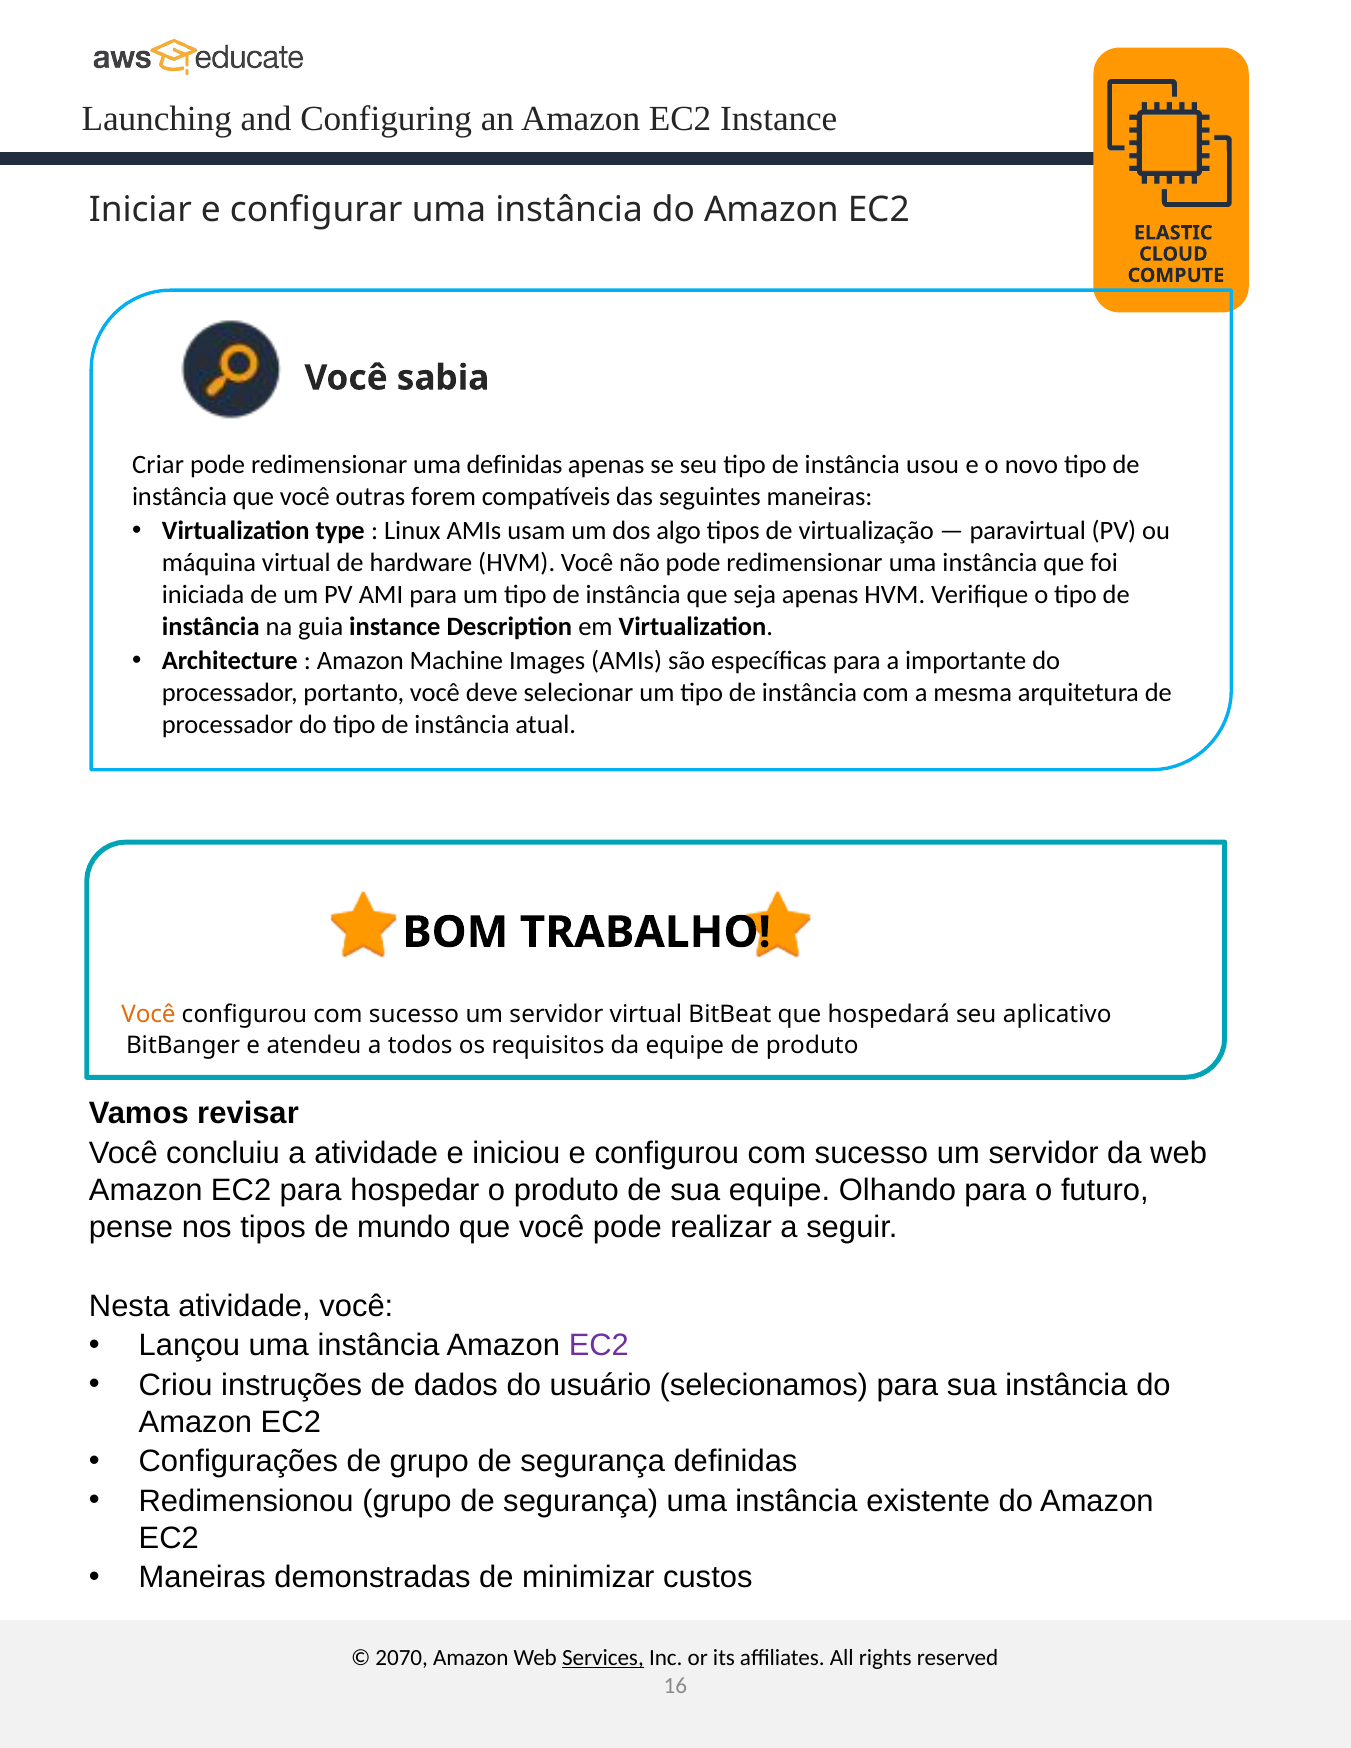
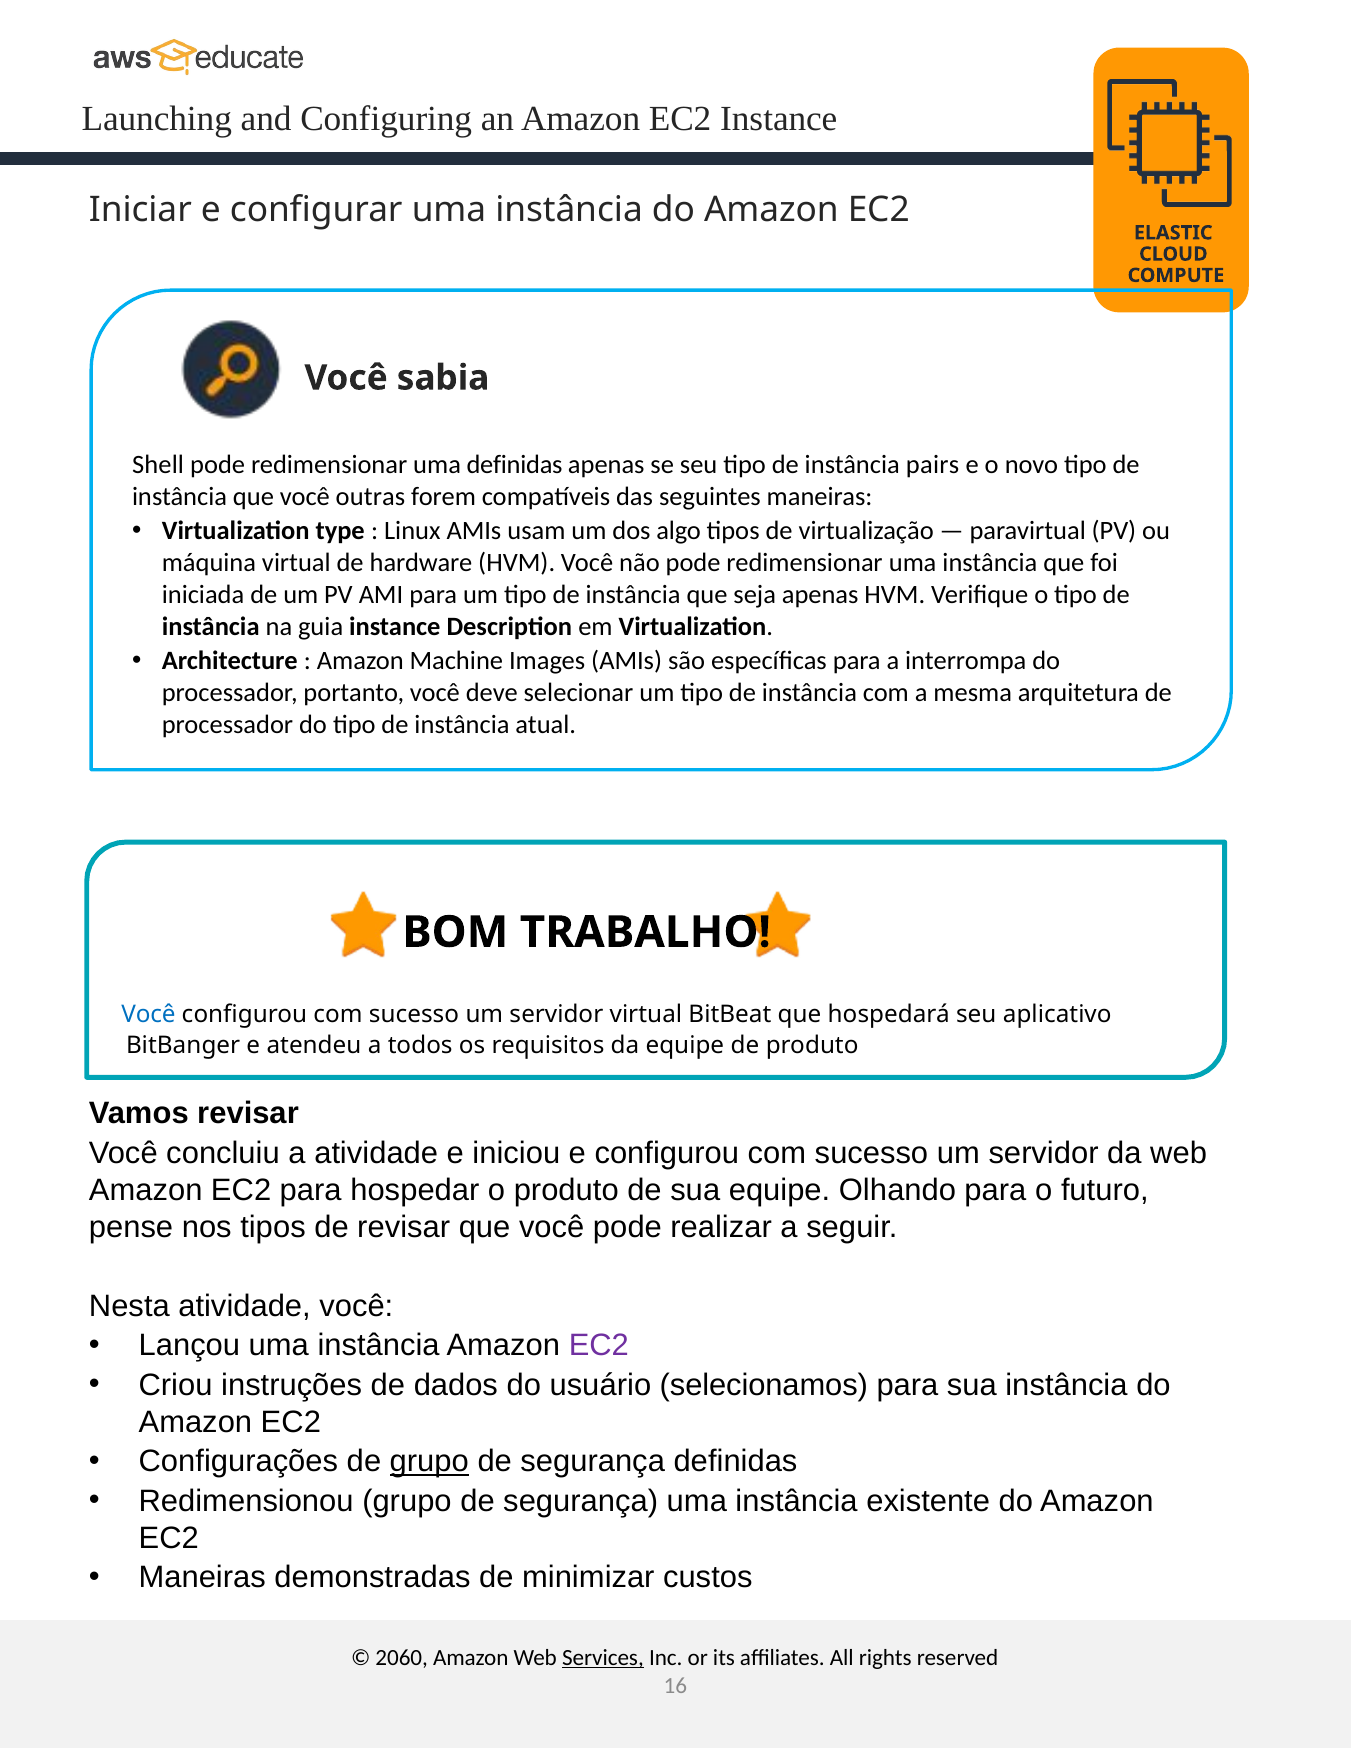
Criar: Criar -> Shell
usou: usou -> pairs
importante: importante -> interrompa
Você at (149, 1015) colour: orange -> blue
de mundo: mundo -> revisar
grupo at (429, 1462) underline: none -> present
2070: 2070 -> 2060
